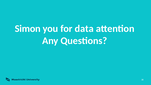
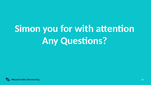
data: data -> with
